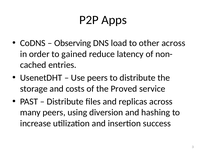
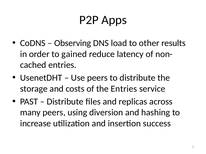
other across: across -> results
the Proved: Proved -> Entries
